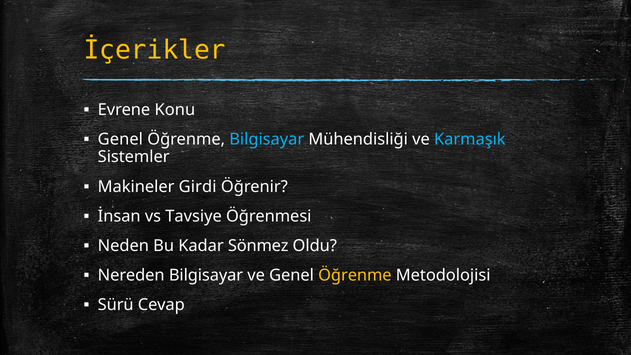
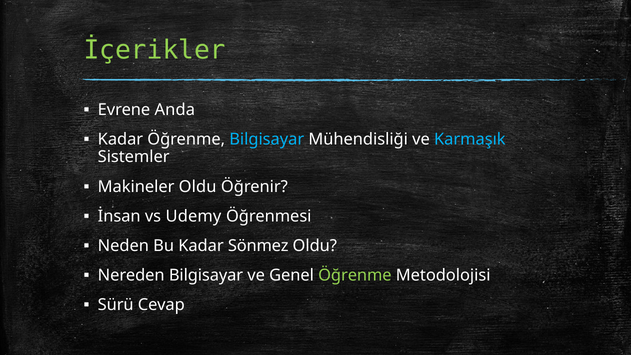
İçerikler colour: yellow -> light green
Konu: Konu -> Anda
Genel at (120, 139): Genel -> Kadar
Makineler Girdi: Girdi -> Oldu
Tavsiye: Tavsiye -> Udemy
Öğrenme at (355, 275) colour: yellow -> light green
